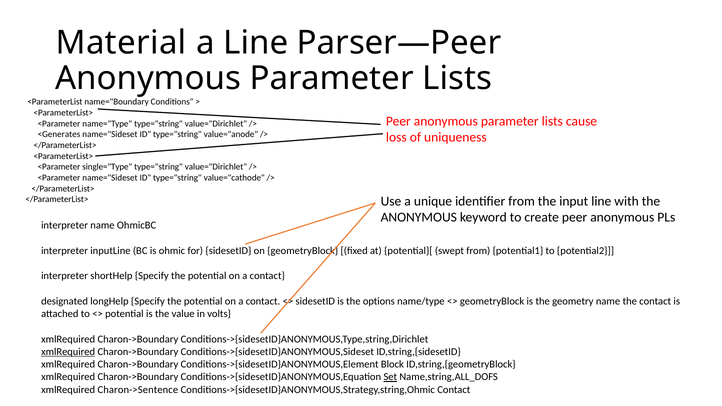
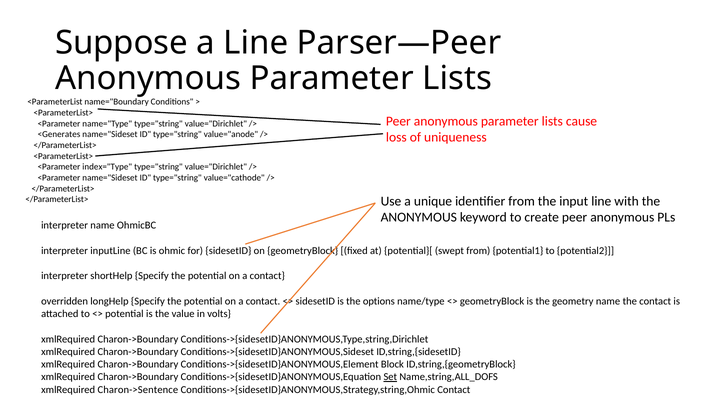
Material: Material -> Suppose
single="Type: single="Type -> index="Type
designated: designated -> overridden
xmlRequired at (68, 352) underline: present -> none
